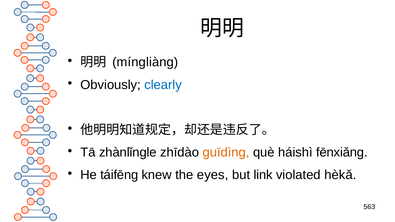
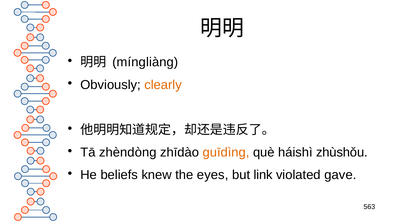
clearly colour: blue -> orange
zhànlǐngle: zhànlǐngle -> zhèndòng
fēnxiǎng: fēnxiǎng -> zhùshǒu
táifēng: táifēng -> beliefs
hèkǎ: hèkǎ -> gave
